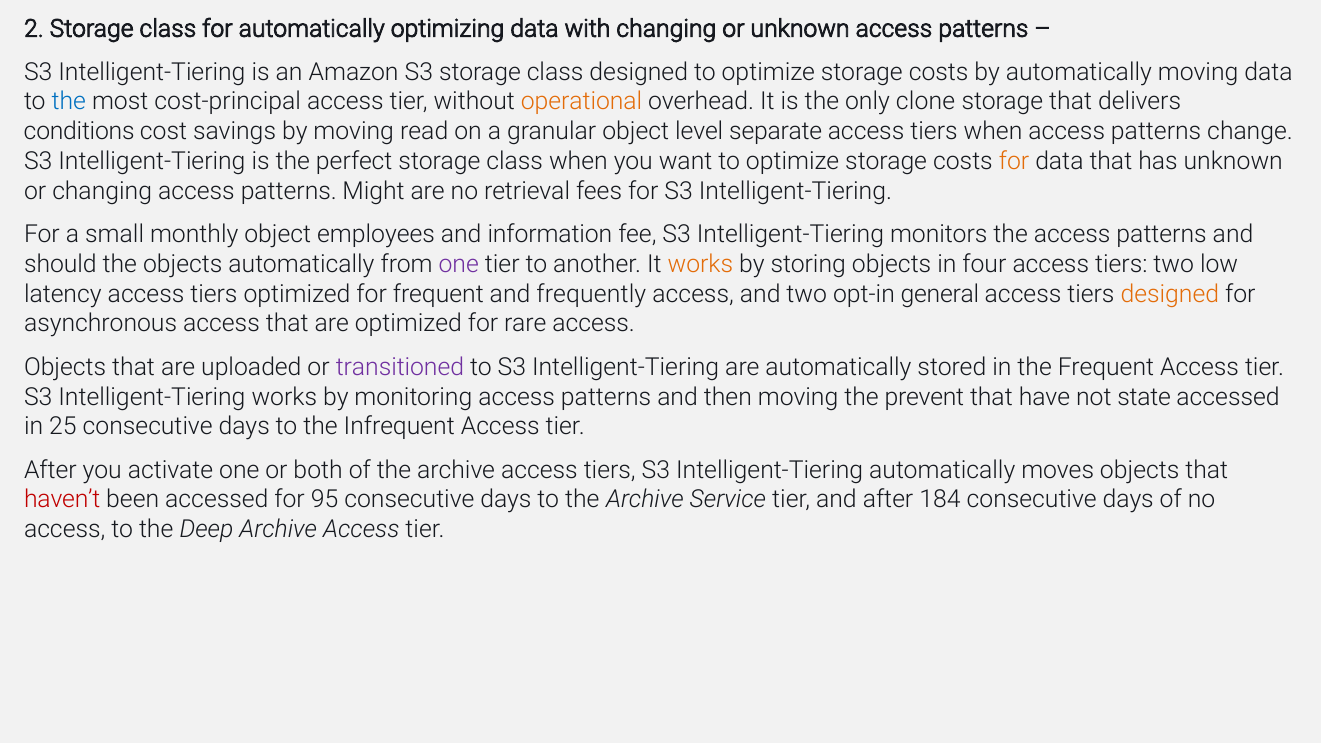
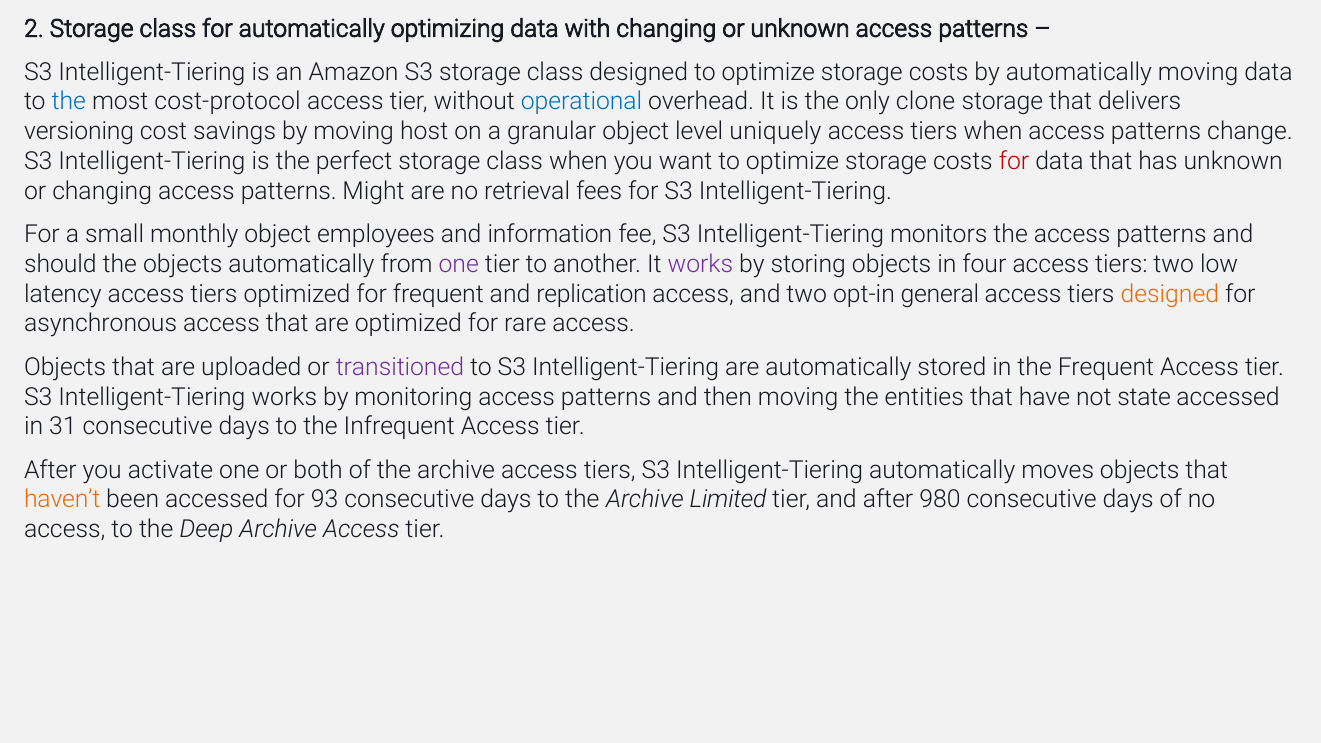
cost-principal: cost-principal -> cost-protocol
operational colour: orange -> blue
conditions: conditions -> versioning
read: read -> host
separate: separate -> uniquely
for at (1014, 161) colour: orange -> red
works at (700, 264) colour: orange -> purple
frequently: frequently -> replication
prevent: prevent -> entities
25: 25 -> 31
haven’t colour: red -> orange
95: 95 -> 93
Service: Service -> Limited
184: 184 -> 980
